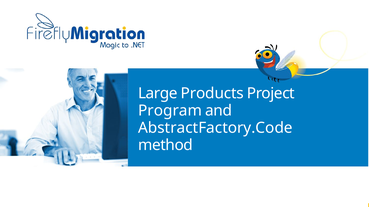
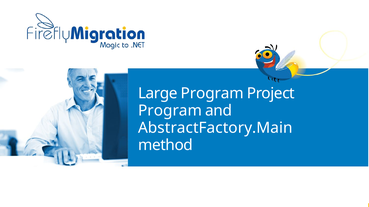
Large Products: Products -> Program
AbstractFactory.Code: AbstractFactory.Code -> AbstractFactory.Main
